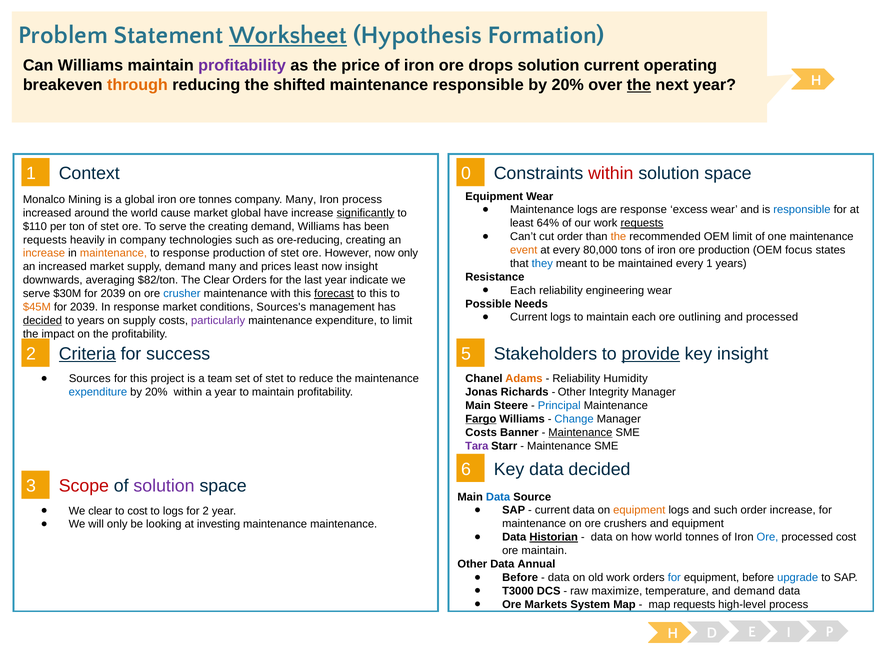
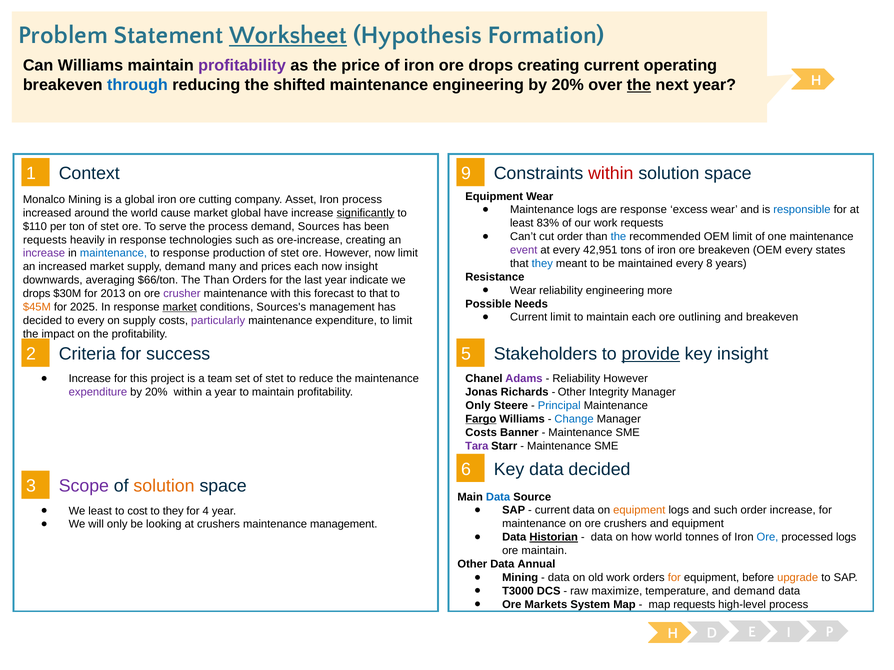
drops solution: solution -> creating
through colour: orange -> blue
maintenance responsible: responsible -> engineering
0: 0 -> 9
ore tonnes: tonnes -> cutting
company Many: Many -> Asset
64%: 64% -> 83%
requests at (642, 223) underline: present -> none
the creating: creating -> process
demand Williams: Williams -> Sources
the at (618, 237) colour: orange -> blue
heavily in company: company -> response
ore-reducing: ore-reducing -> ore-increase
event colour: orange -> purple
80,000: 80,000 -> 42,951
ore production: production -> breakeven
OEM focus: focus -> every
increase at (44, 253) colour: orange -> purple
maintenance at (113, 253) colour: orange -> blue
now only: only -> limit
every 1: 1 -> 8
prices least: least -> each
$82/ton: $82/ton -> $66/ton
The Clear: Clear -> Than
Each at (523, 291): Each -> Wear
engineering wear: wear -> more
serve at (37, 294): serve -> drops
$30M for 2039: 2039 -> 2013
crusher colour: blue -> purple
forecast underline: present -> none
to this: this -> that
2039 at (84, 307): 2039 -> 2025
market at (180, 307) underline: none -> present
Current logs: logs -> limit
and processed: processed -> breakeven
decided at (43, 321) underline: present -> none
to years: years -> every
Criteria underline: present -> none
Sources at (90, 379): Sources -> Increase
Adams colour: orange -> purple
Reliability Humidity: Humidity -> However
expenditure at (98, 393) colour: blue -> purple
Main at (478, 406): Main -> Only
Maintenance at (580, 433) underline: present -> none
Scope colour: red -> purple
solution at (164, 486) colour: purple -> orange
We clear: clear -> least
to logs: logs -> they
for 2: 2 -> 4
at investing: investing -> crushers
maintenance maintenance: maintenance -> management
processed cost: cost -> logs
Before at (520, 578): Before -> Mining
for at (674, 578) colour: blue -> orange
upgrade colour: blue -> orange
